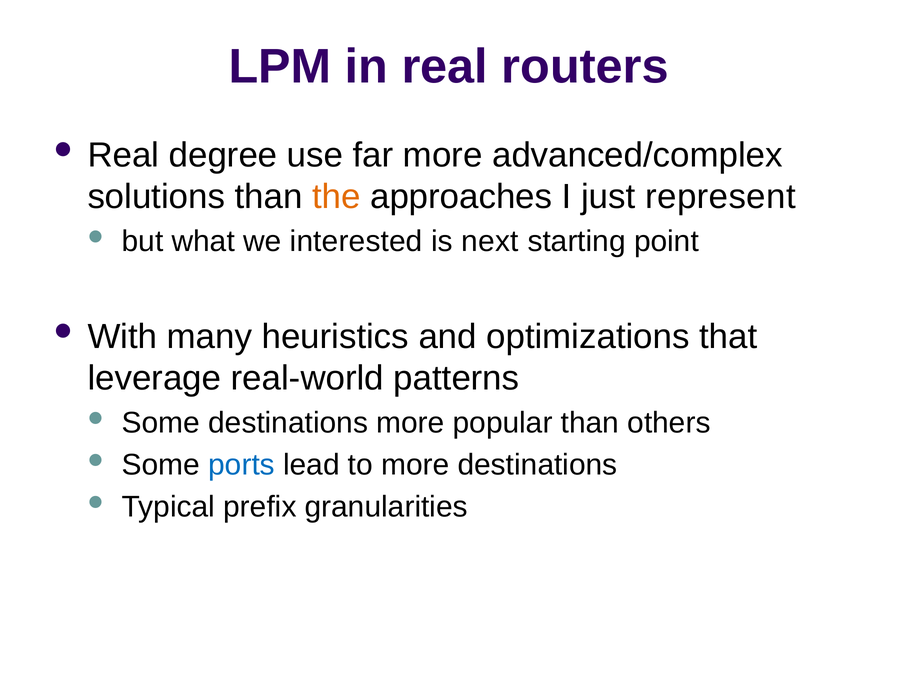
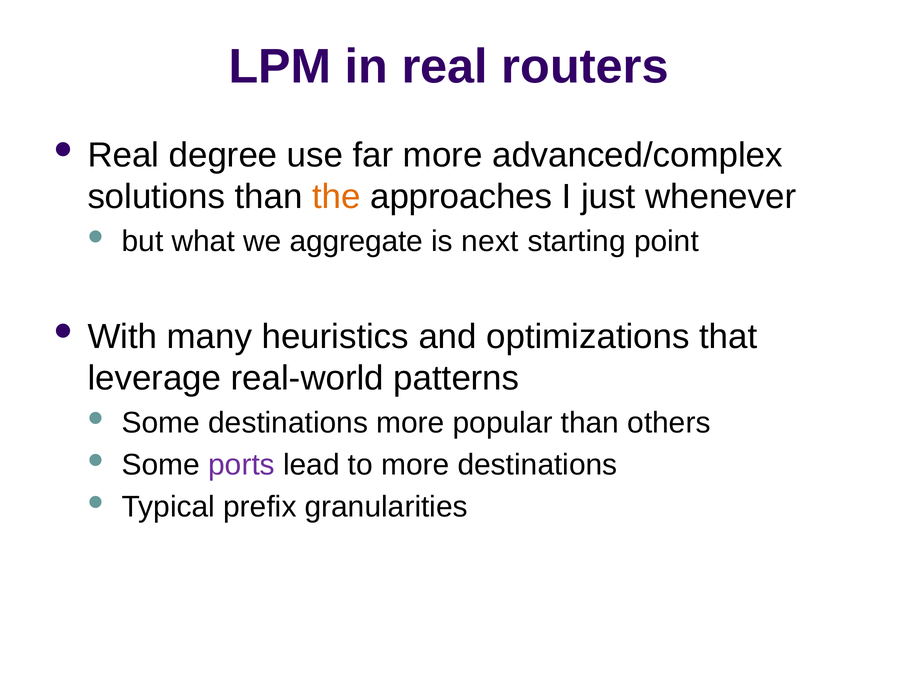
represent: represent -> whenever
interested: interested -> aggregate
ports colour: blue -> purple
